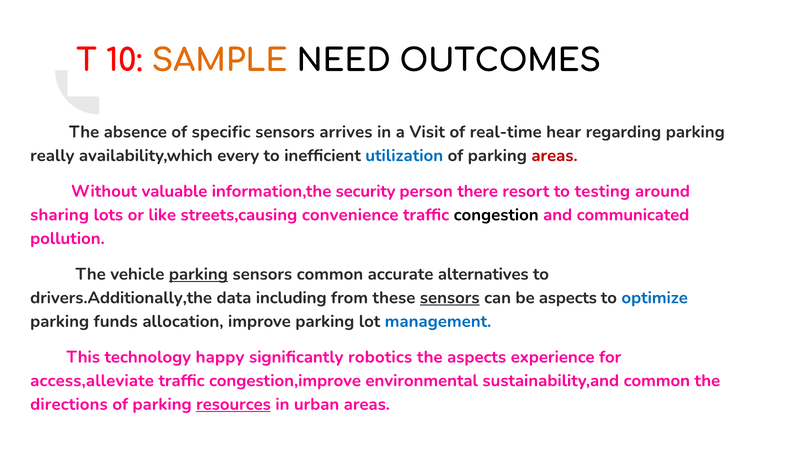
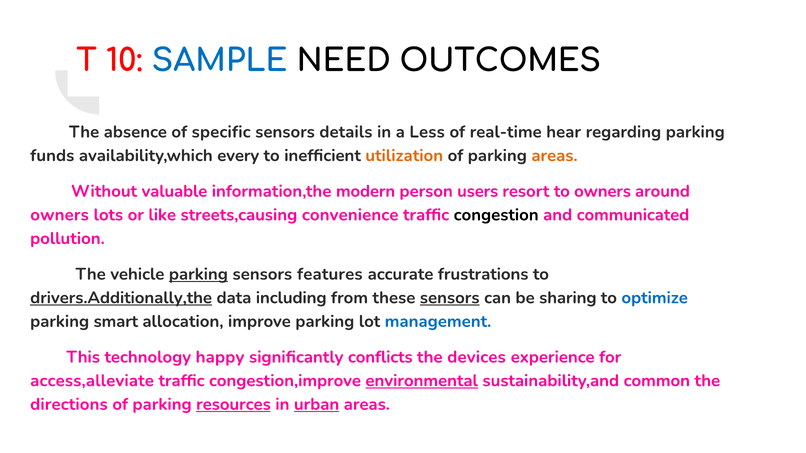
SAMPLE colour: orange -> blue
arrives: arrives -> details
Visit: Visit -> Less
really: really -> funds
utilization colour: blue -> orange
areas at (554, 156) colour: red -> orange
security: security -> modern
there: there -> users
to testing: testing -> owners
sharing at (60, 215): sharing -> owners
sensors common: common -> features
alternatives: alternatives -> frustrations
drivers.Additionally,the underline: none -> present
be aspects: aspects -> sharing
funds: funds -> smart
robotics: robotics -> conflicts
the aspects: aspects -> devices
environmental underline: none -> present
urban underline: none -> present
